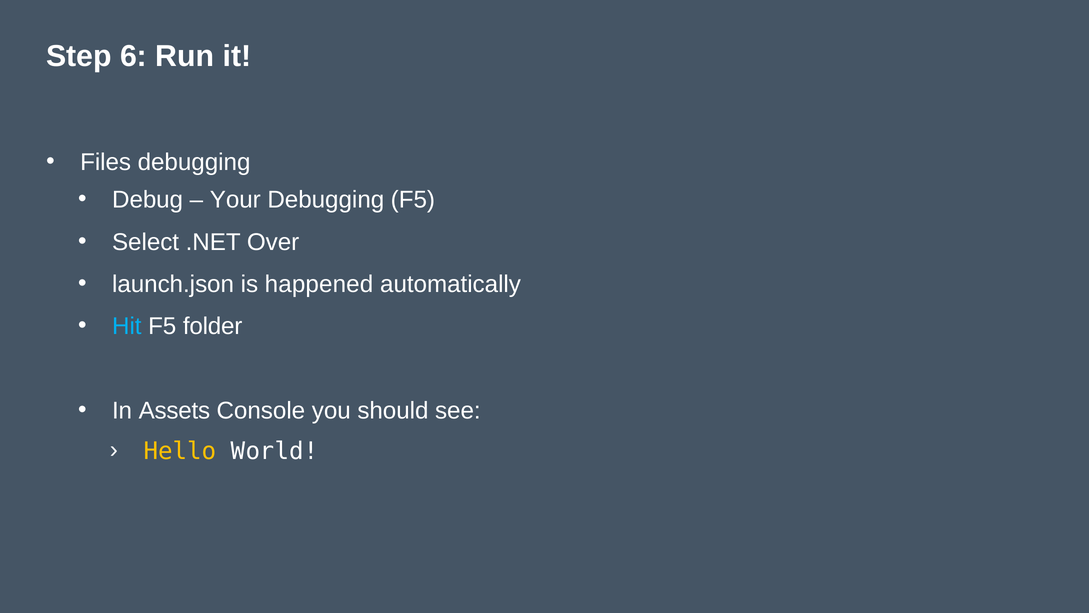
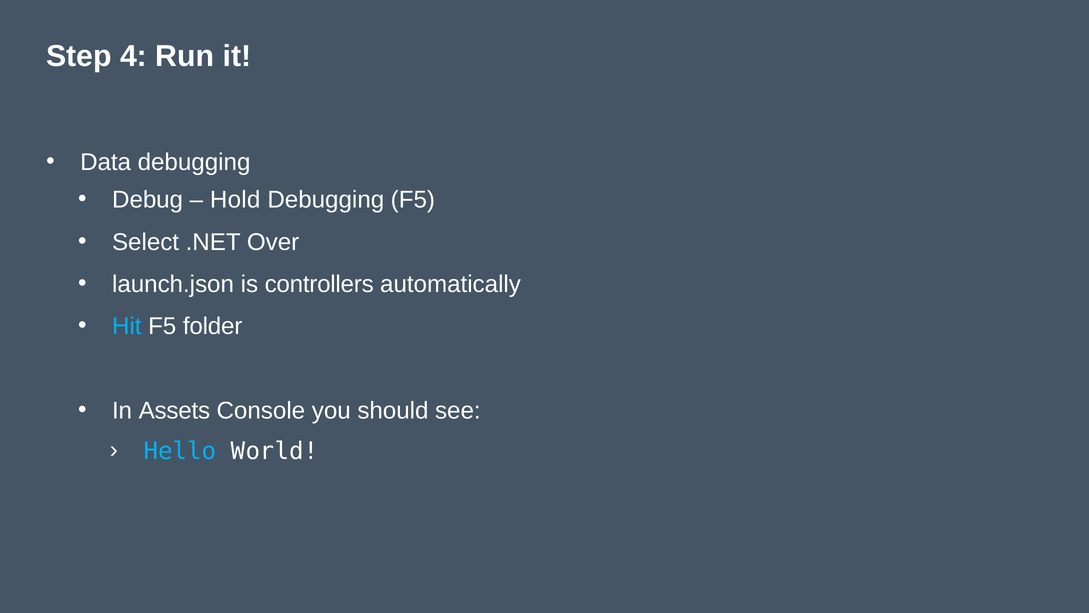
6: 6 -> 4
Files: Files -> Data
Your: Your -> Hold
happened: happened -> controllers
Hello colour: yellow -> light blue
